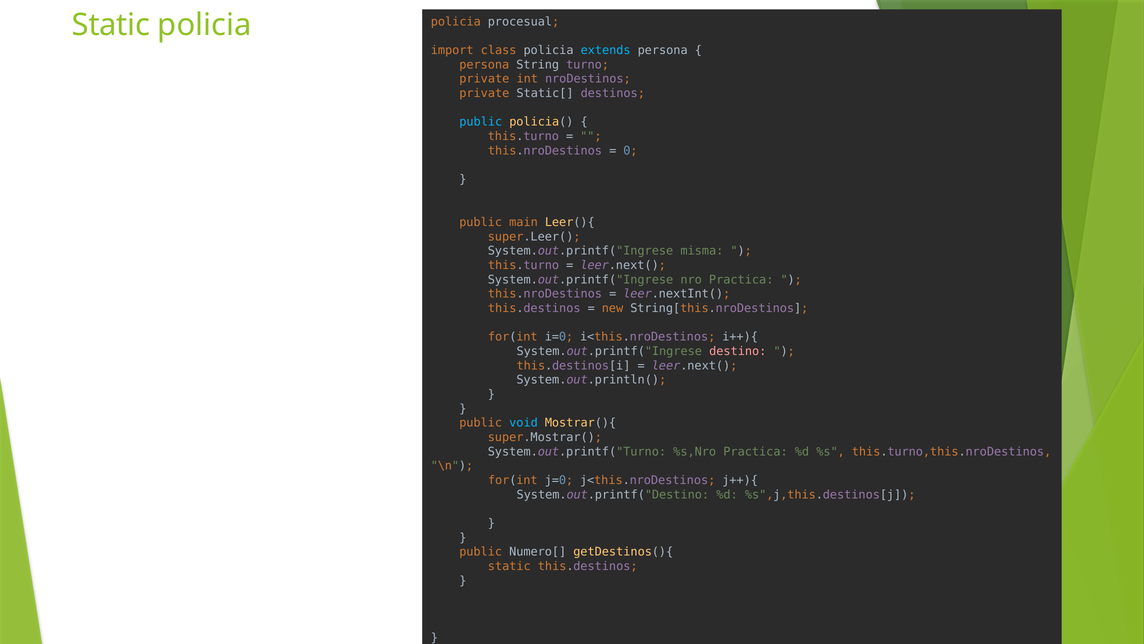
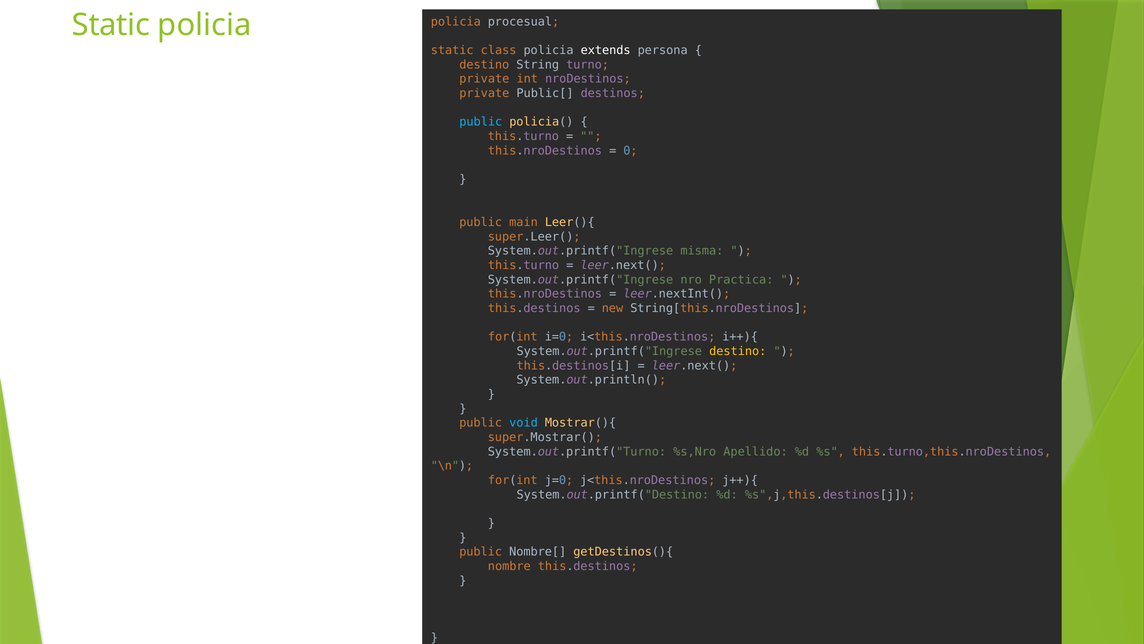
import at (452, 50): import -> static
extends colour: light blue -> white
persona at (484, 65): persona -> destino
Static[: Static[ -> Public[
destino at (738, 351) colour: pink -> yellow
%s,Nro Practica: Practica -> Apellido
Numero[: Numero[ -> Nombre[
static at (509, 566): static -> nombre
